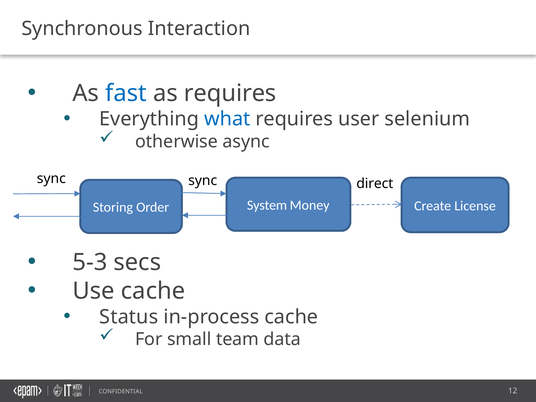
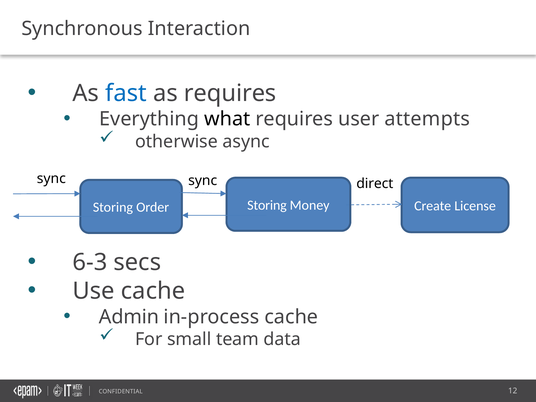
what colour: blue -> black
selenium: selenium -> attempts
Order System: System -> Storing
5-3: 5-3 -> 6-3
Status: Status -> Admin
